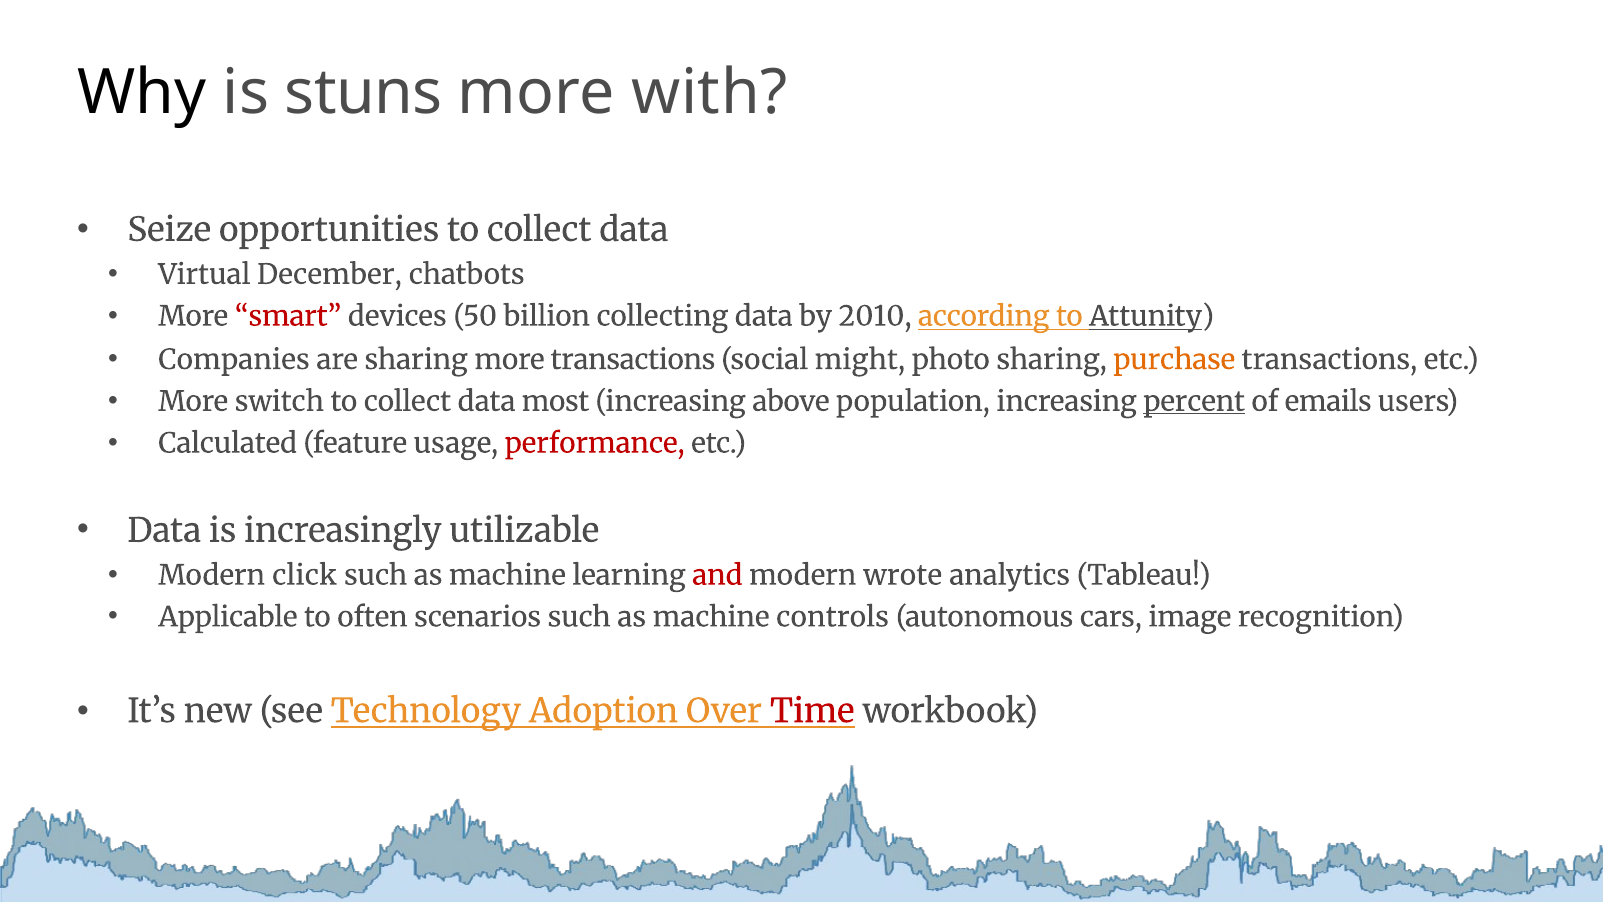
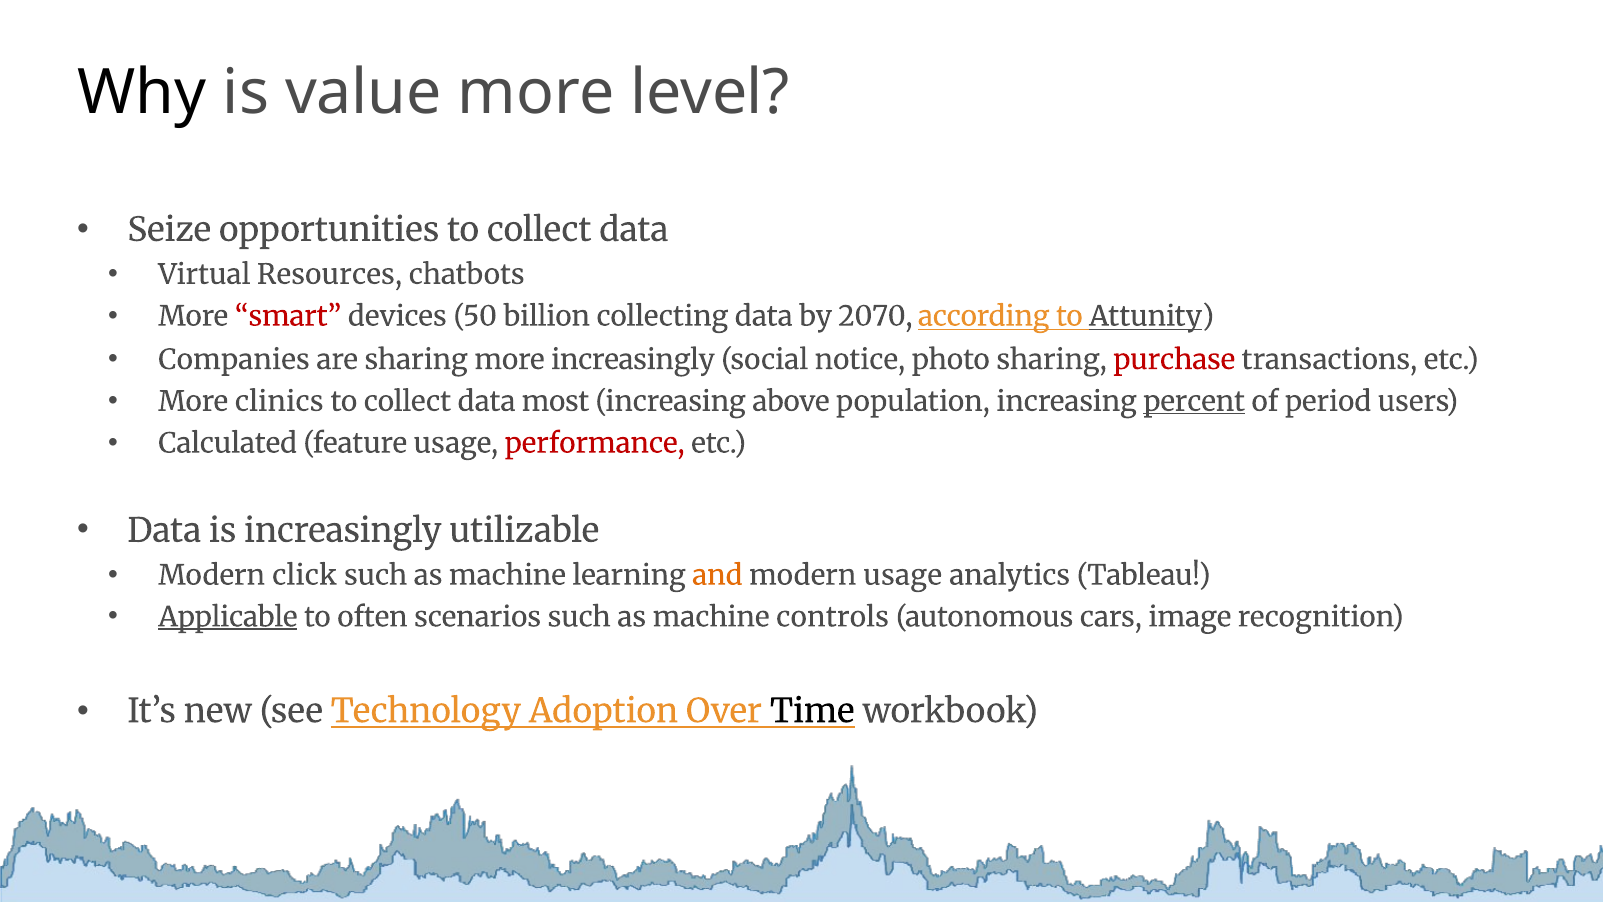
stuns: stuns -> value
with: with -> level
December: December -> Resources
2010: 2010 -> 2070
more transactions: transactions -> increasingly
might: might -> notice
purchase colour: orange -> red
switch: switch -> clinics
emails: emails -> period
and colour: red -> orange
modern wrote: wrote -> usage
Applicable underline: none -> present
Time colour: red -> black
